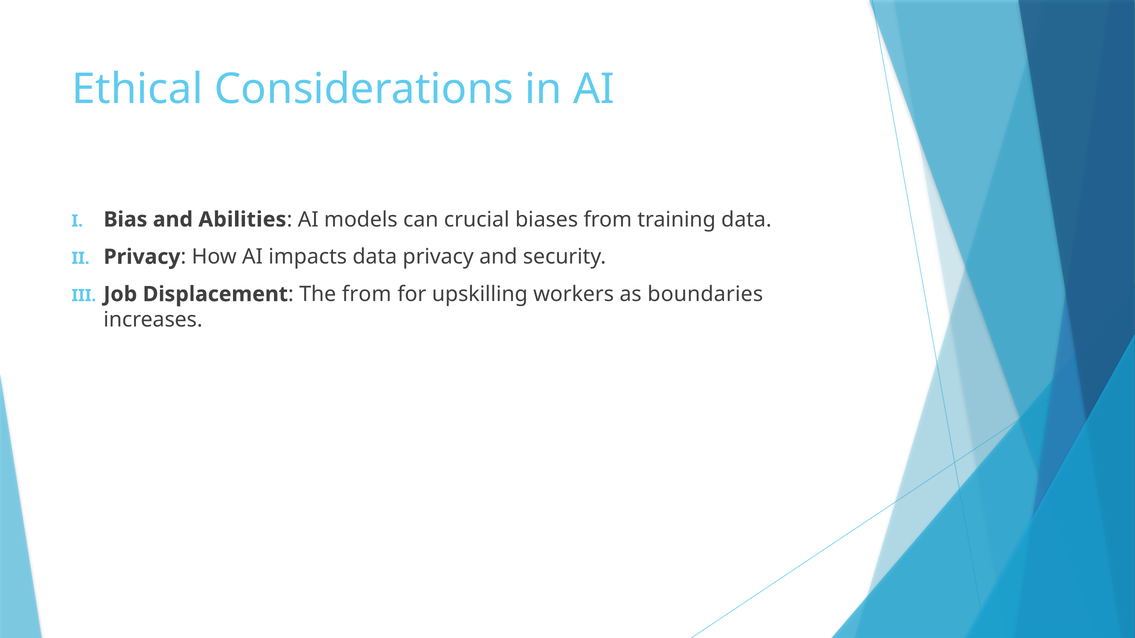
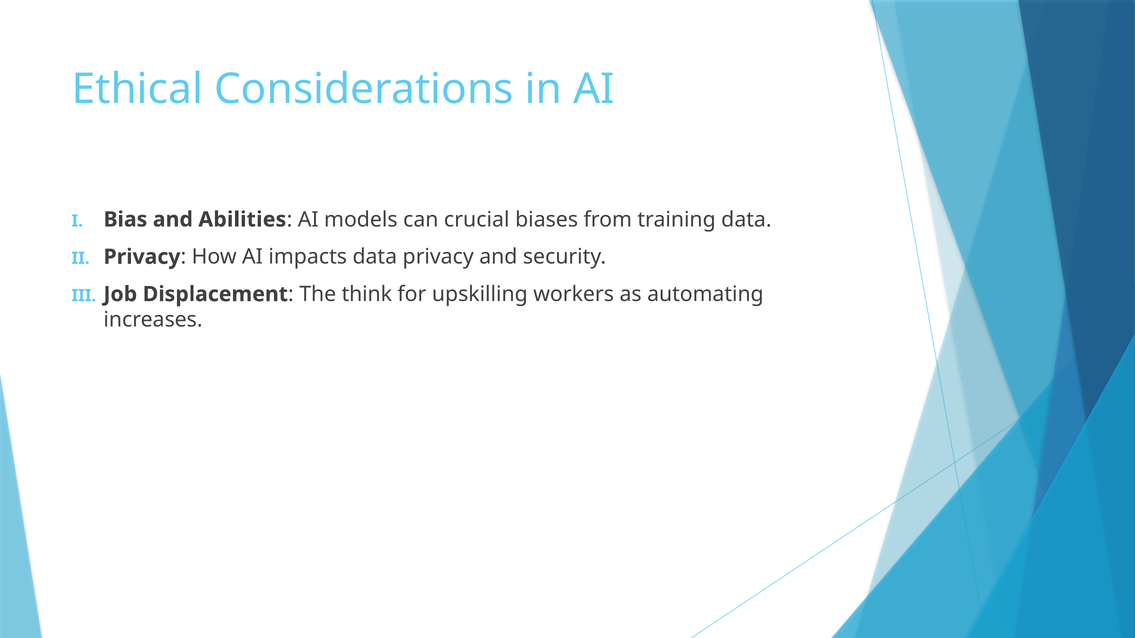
The from: from -> think
boundaries: boundaries -> automating
